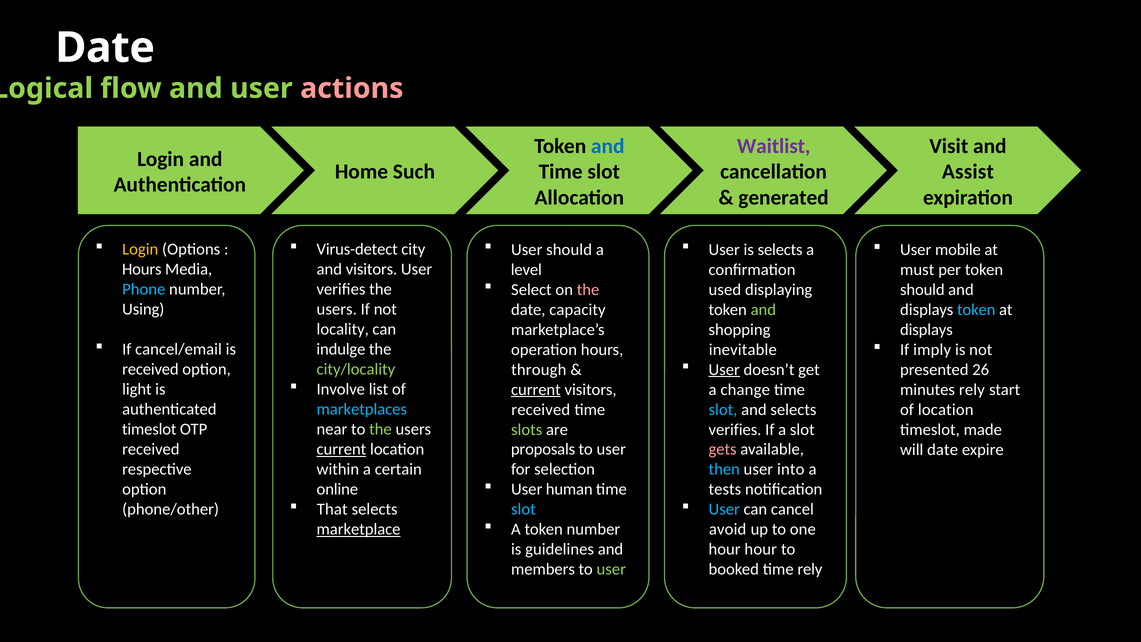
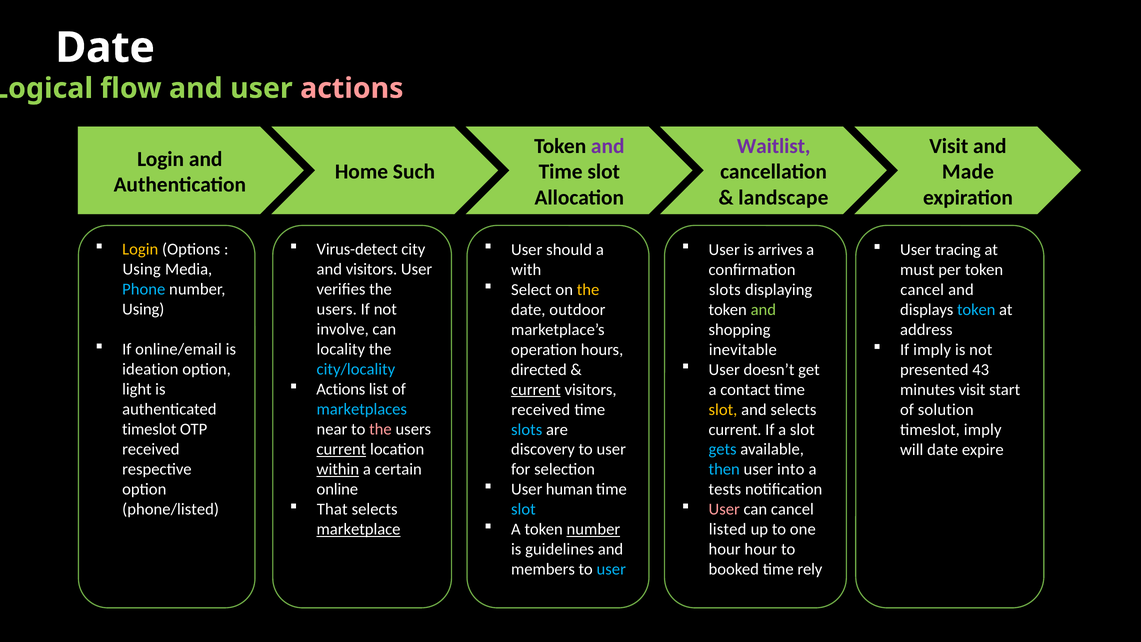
and at (608, 146) colour: blue -> purple
Assist: Assist -> Made
generated: generated -> landscape
is selects: selects -> arrives
mobile: mobile -> tracing
Hours at (142, 269): Hours -> Using
level: level -> with
the at (588, 290) colour: pink -> yellow
used at (725, 290): used -> slots
should at (922, 290): should -> cancel
capacity: capacity -> outdoor
locality: locality -> involve
displays at (926, 330): displays -> address
cancel/email: cancel/email -> online/email
indulge: indulge -> locality
User at (724, 369) underline: present -> none
received at (150, 369): received -> ideation
city/locality colour: light green -> light blue
through: through -> directed
26: 26 -> 43
Involve at (341, 389): Involve -> Actions
change: change -> contact
minutes rely: rely -> visit
slot at (723, 409) colour: light blue -> yellow
of location: location -> solution
the at (380, 429) colour: light green -> pink
slots at (527, 429) colour: light green -> light blue
verifies at (735, 429): verifies -> current
timeslot made: made -> imply
proposals: proposals -> discovery
gets colour: pink -> light blue
within underline: none -> present
User at (724, 509) colour: light blue -> pink
phone/other: phone/other -> phone/listed
number at (593, 529) underline: none -> present
avoid: avoid -> listed
user at (611, 569) colour: light green -> light blue
